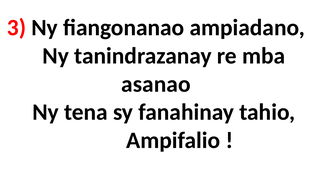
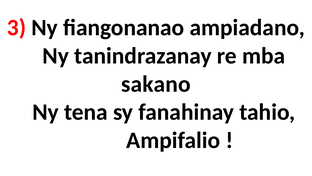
asanao: asanao -> sakano
